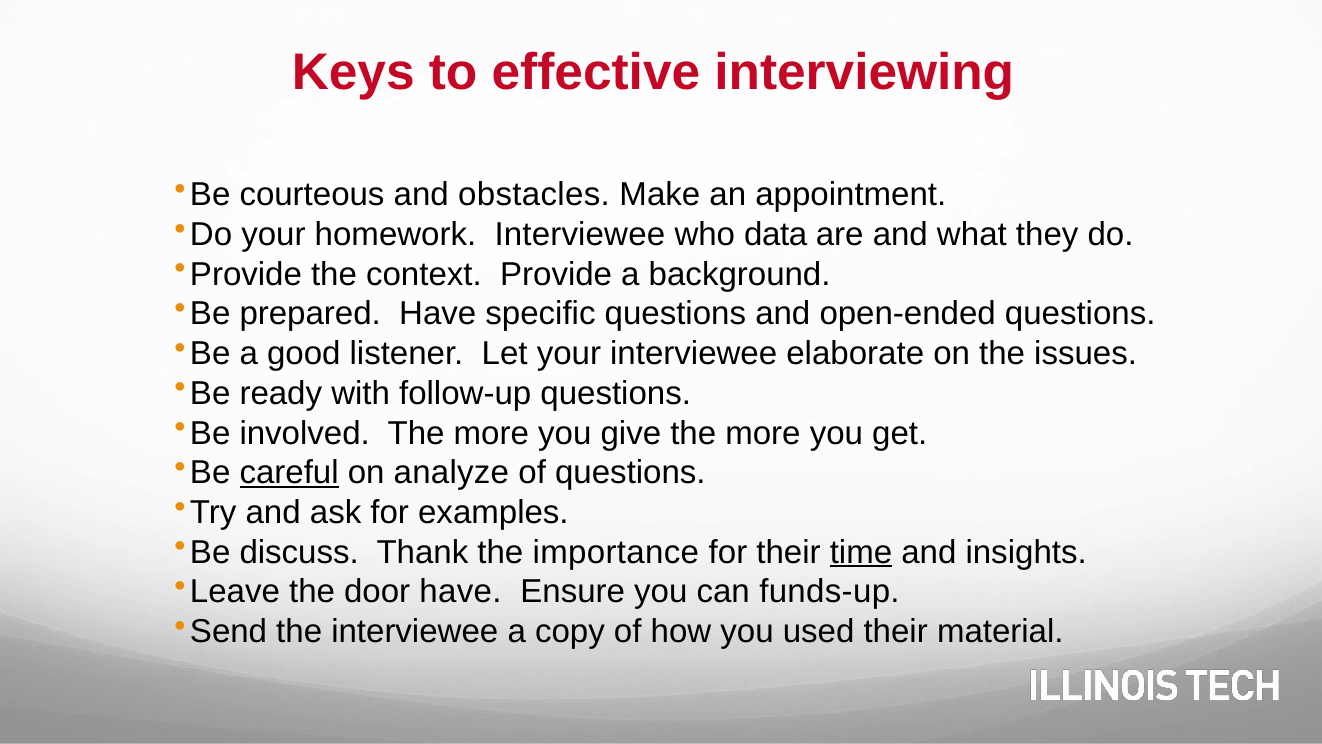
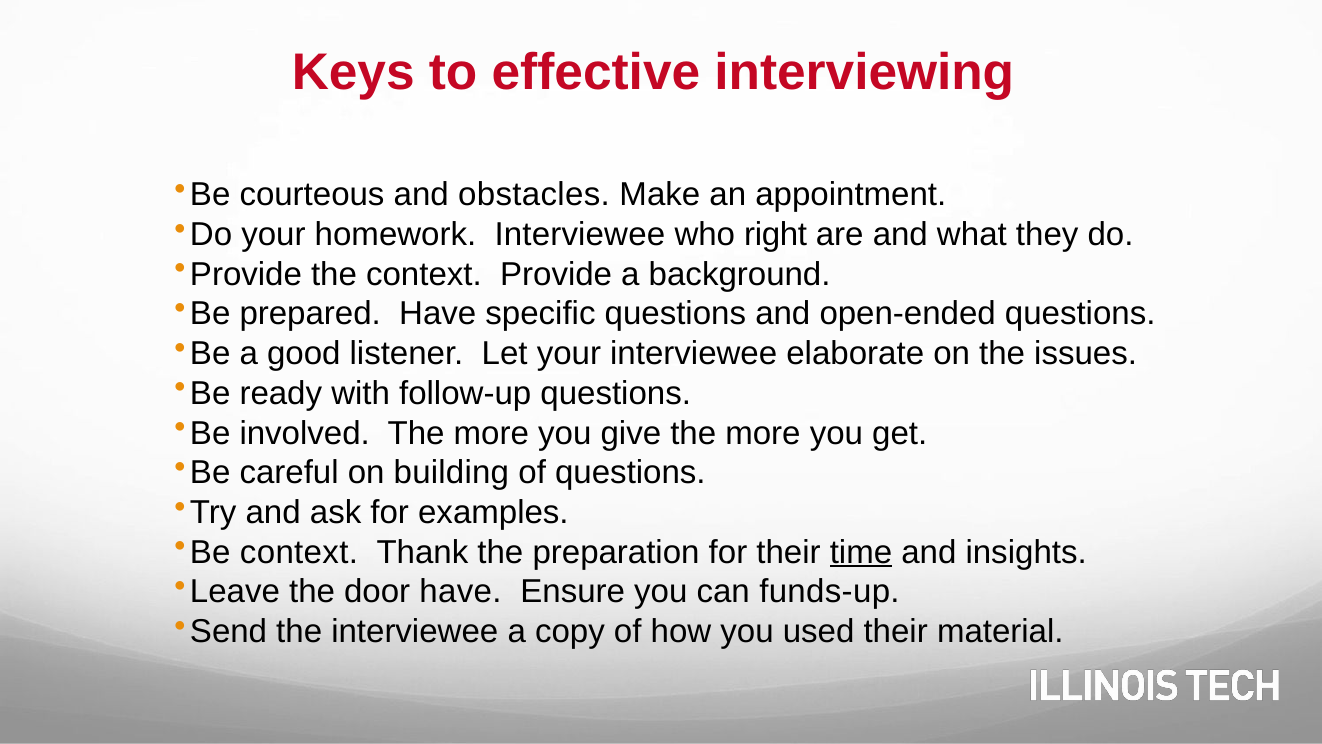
data: data -> right
careful underline: present -> none
analyze: analyze -> building
Be discuss: discuss -> context
importance: importance -> preparation
